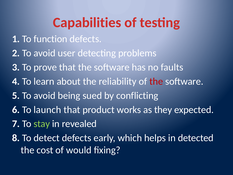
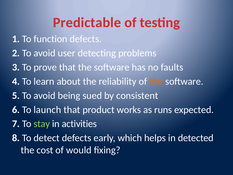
Capabilities: Capabilities -> Predictable
the at (156, 81) colour: red -> orange
conflicting: conflicting -> consistent
they: they -> runs
revealed: revealed -> activities
